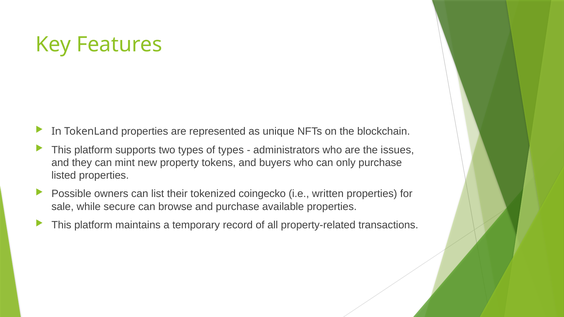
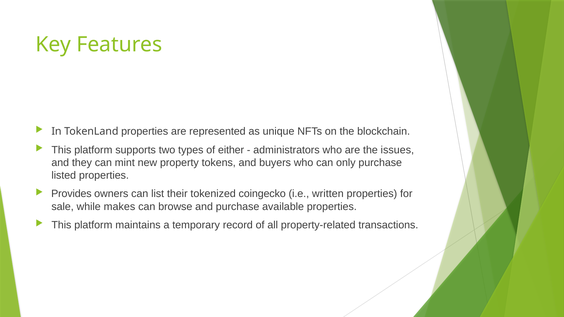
of types: types -> either
Possible: Possible -> Provides
secure: secure -> makes
